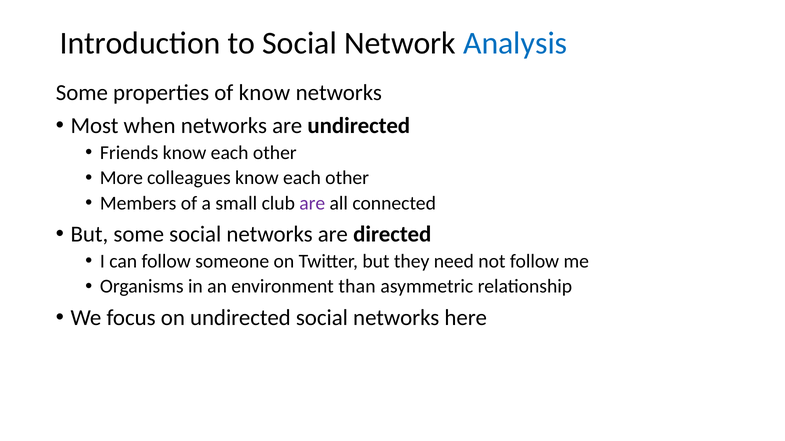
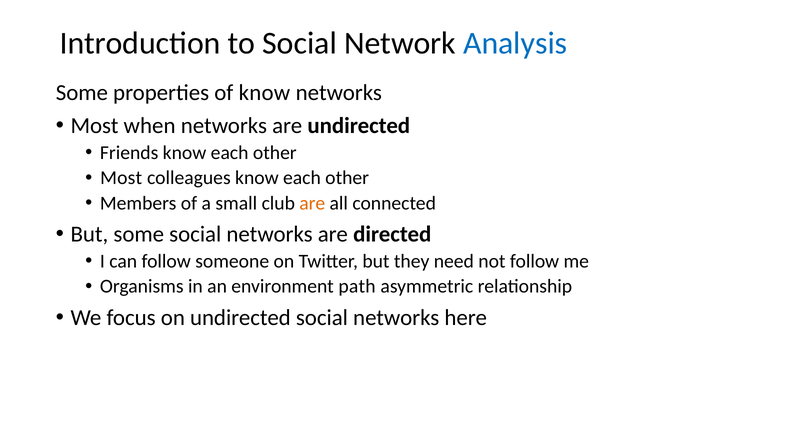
More at (121, 178): More -> Most
are at (312, 203) colour: purple -> orange
than: than -> path
